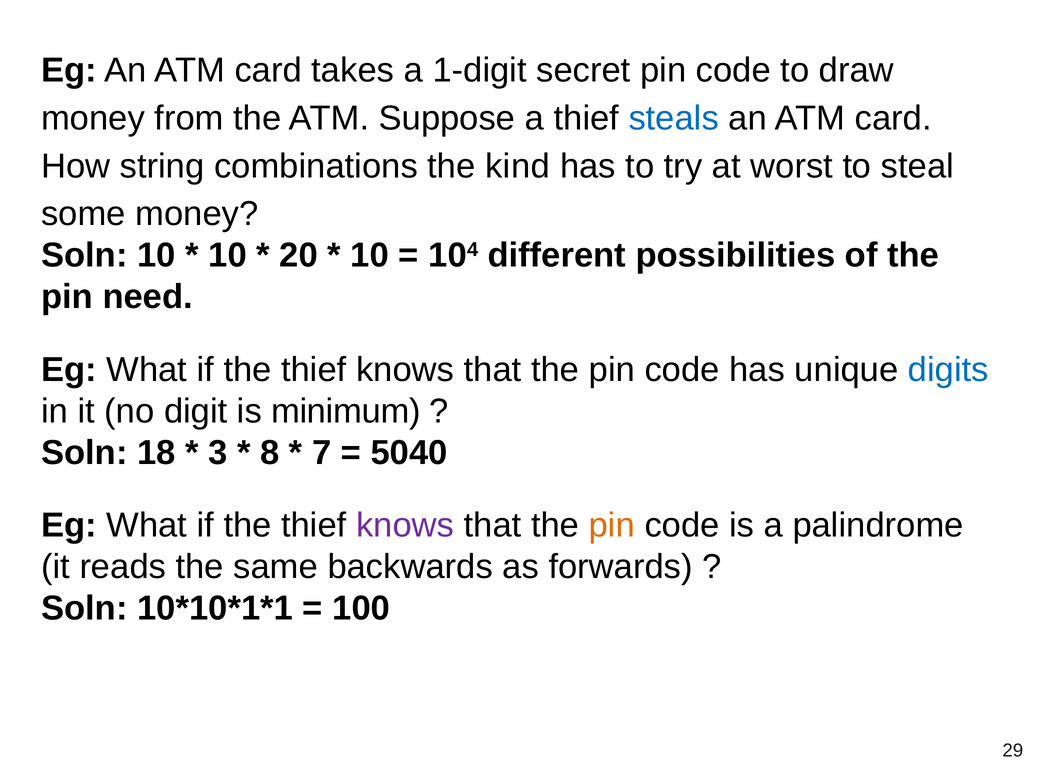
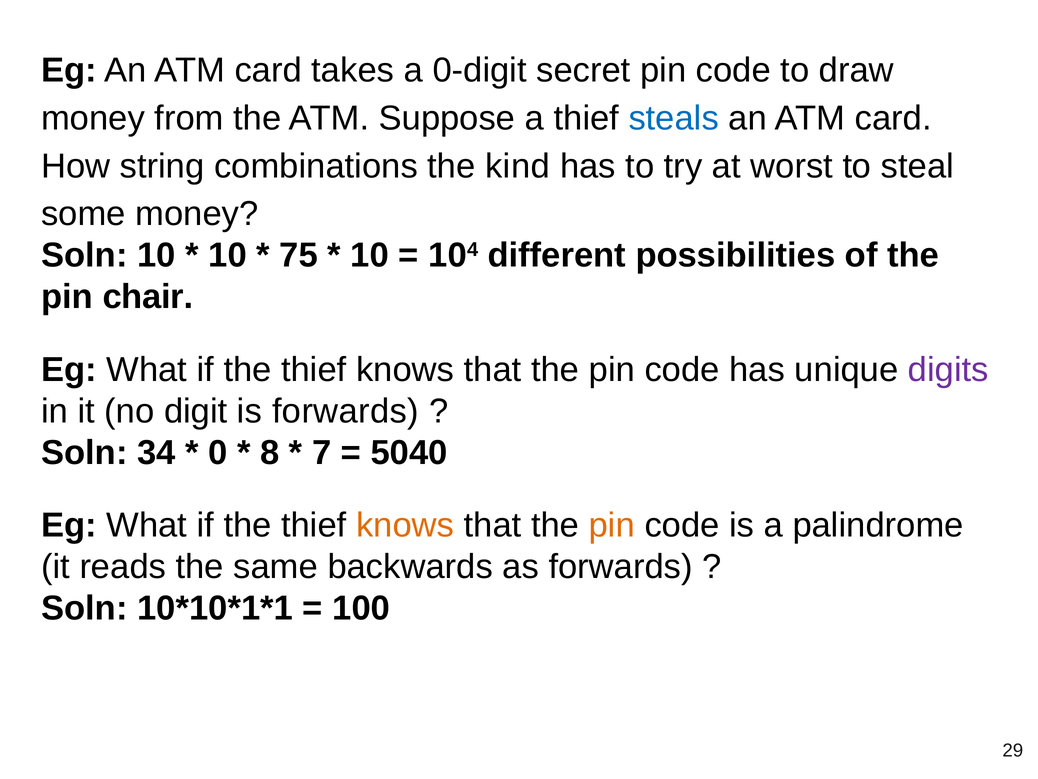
1-digit: 1-digit -> 0-digit
20: 20 -> 75
need: need -> chair
digits colour: blue -> purple
is minimum: minimum -> forwards
18: 18 -> 34
3: 3 -> 0
knows at (405, 525) colour: purple -> orange
